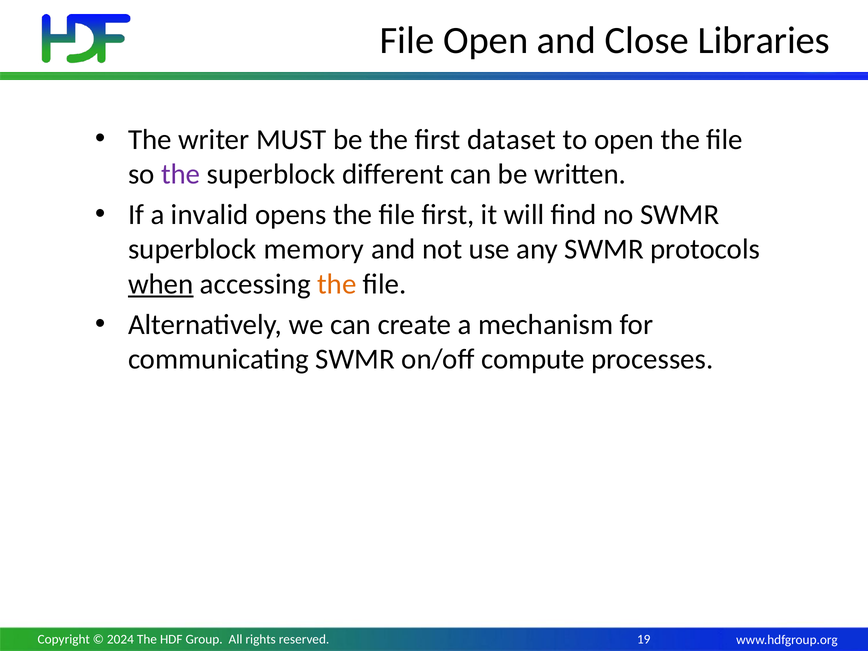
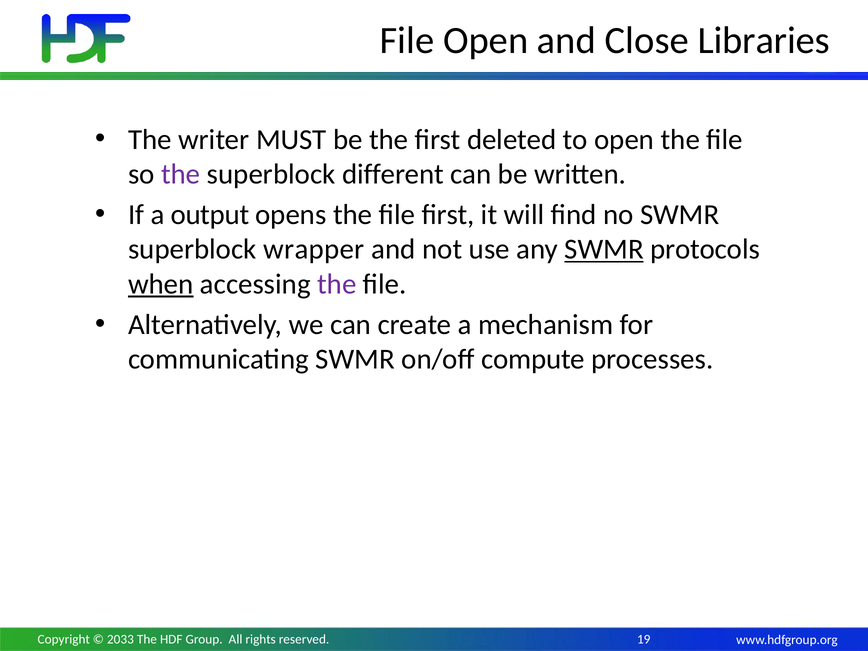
dataset: dataset -> deleted
invalid: invalid -> output
memory: memory -> wrapper
SWMR at (604, 249) underline: none -> present
the at (337, 284) colour: orange -> purple
2024: 2024 -> 2033
